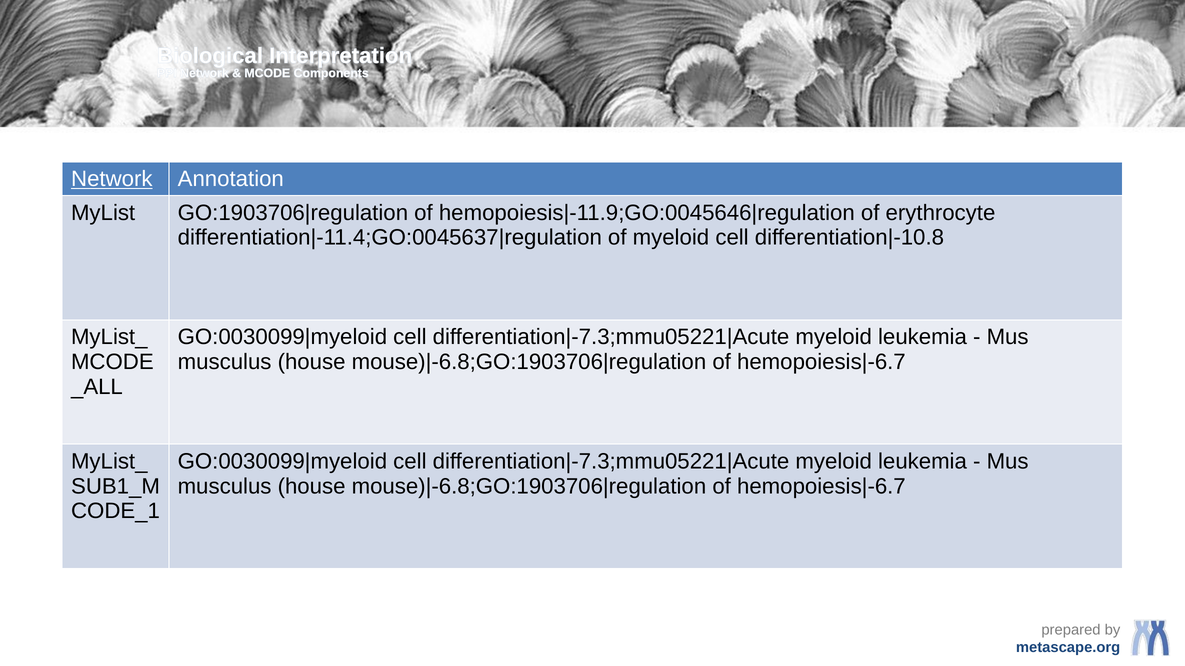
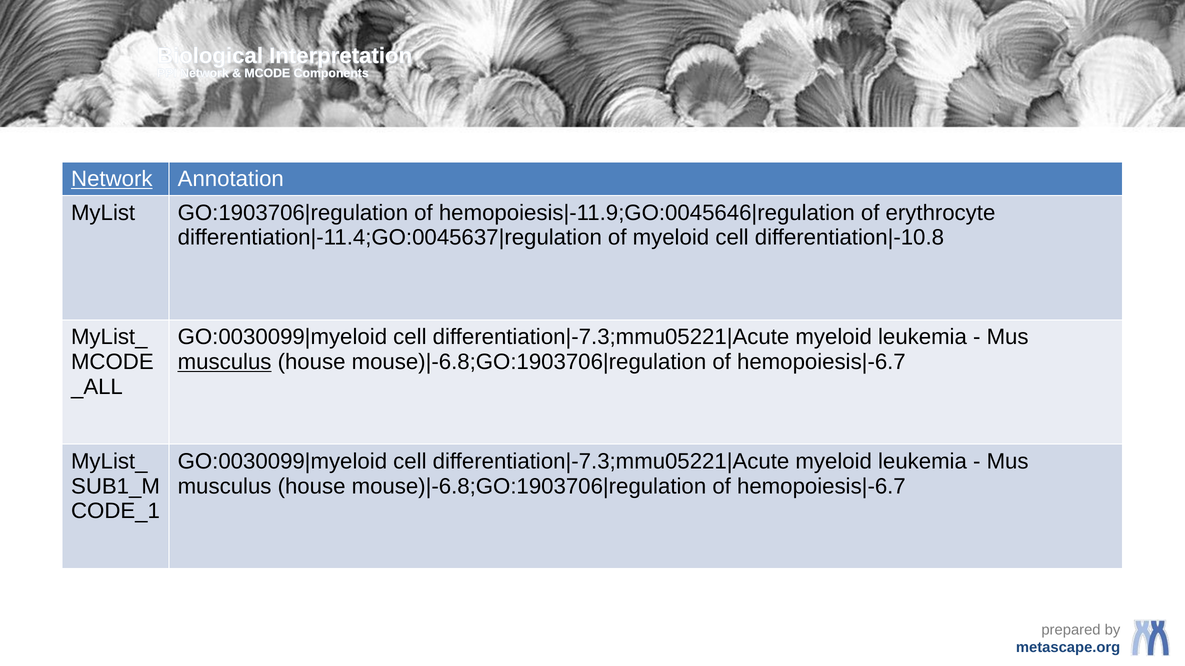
musculus at (225, 362) underline: none -> present
